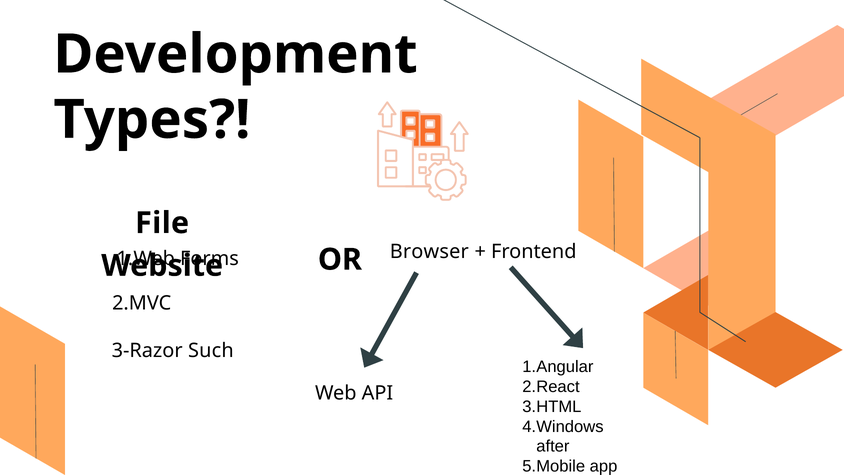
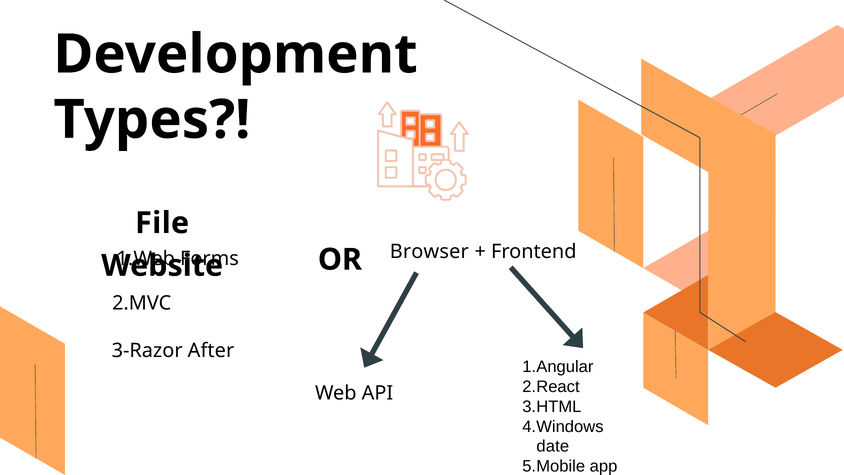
Such: Such -> After
after: after -> date
